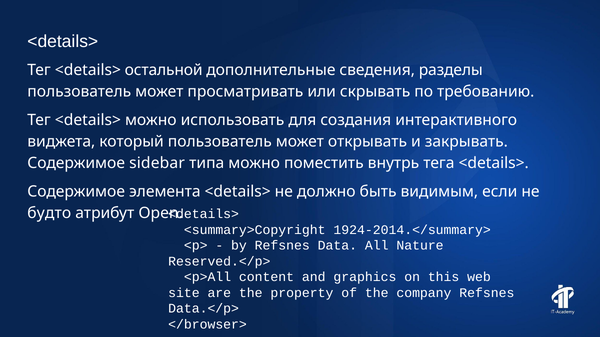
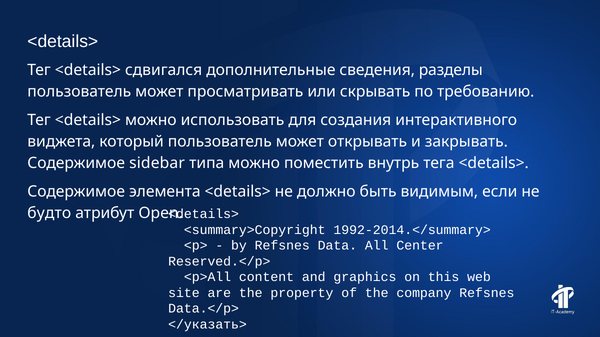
остальной: остальной -> сдвигался
1924-2014.</summary>: 1924-2014.</summary> -> 1992-2014.</summary>
Nature: Nature -> Center
</browser>: </browser> -> </указать>
